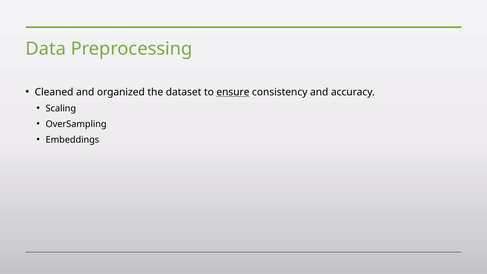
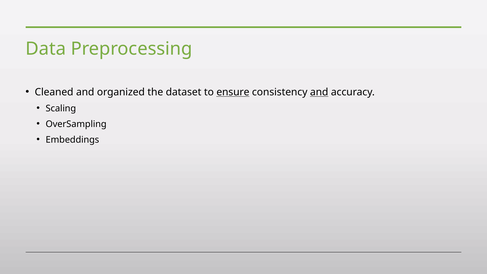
and at (319, 92) underline: none -> present
